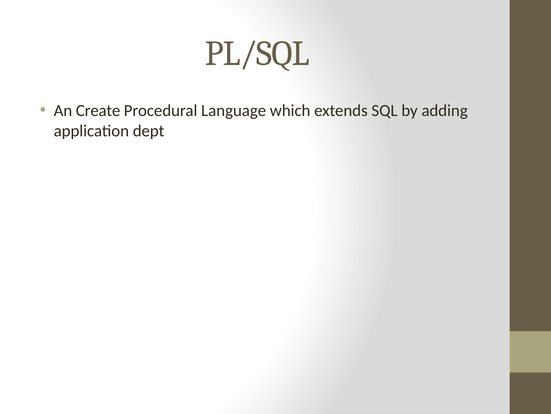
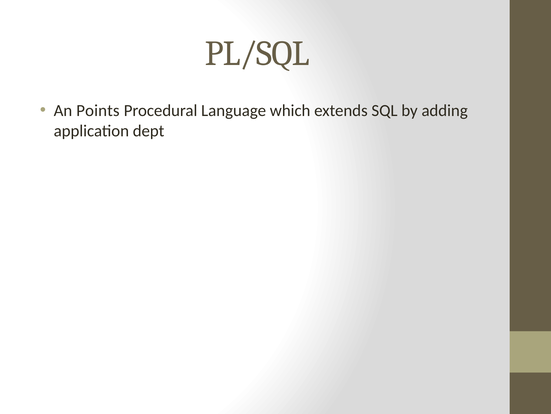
Create: Create -> Points
